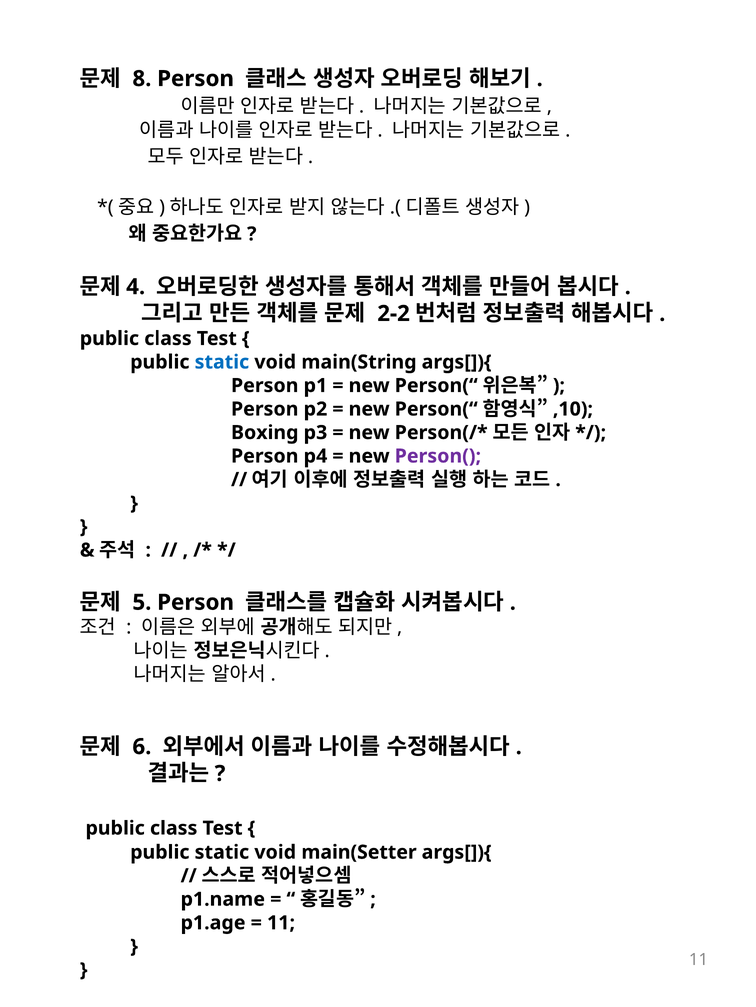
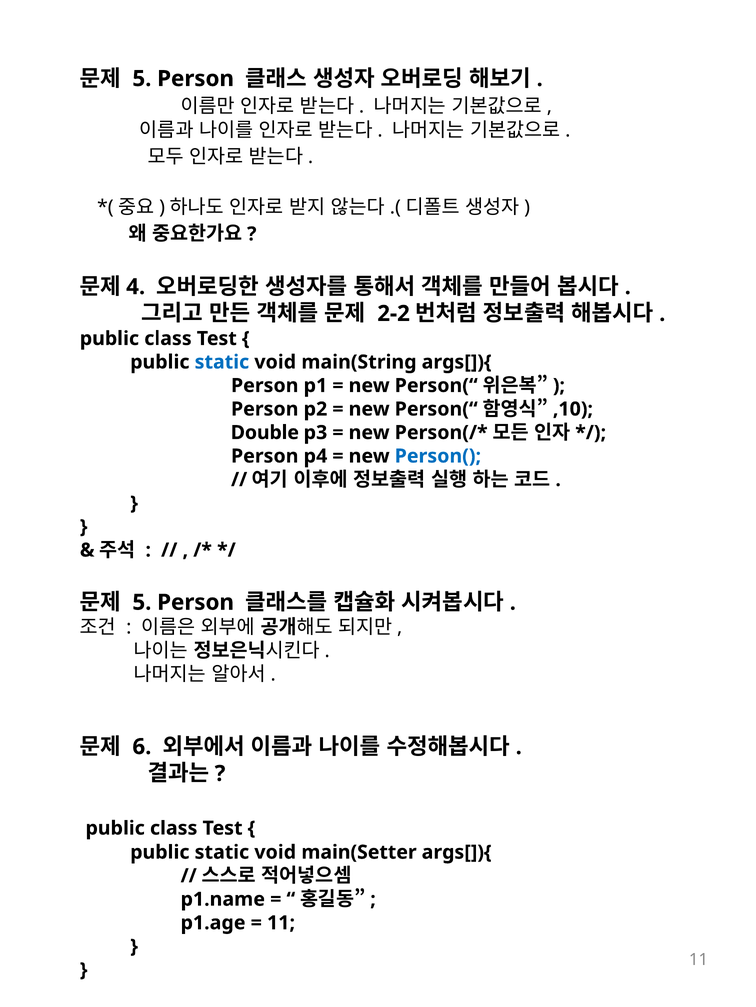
8 at (142, 79): 8 -> 5
Boxing: Boxing -> Double
Person( colour: purple -> blue
